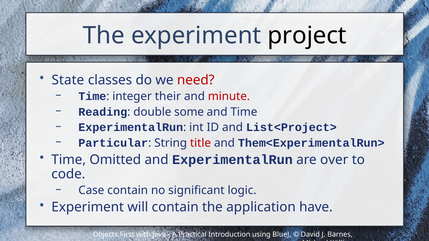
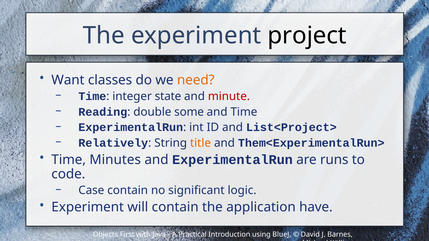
State: State -> Want
need colour: red -> orange
their: their -> state
Particular: Particular -> Relatively
title colour: red -> orange
Omitted: Omitted -> Minutes
over: over -> runs
